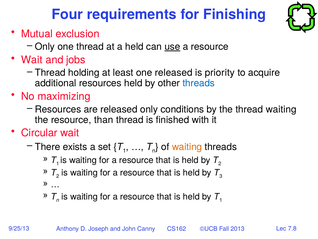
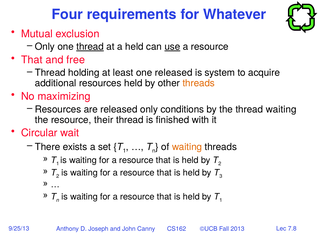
Finishing: Finishing -> Whatever
thread at (90, 47) underline: none -> present
Wait at (32, 60): Wait -> That
jobs: jobs -> free
priority: priority -> system
threads at (199, 83) colour: blue -> orange
than: than -> their
